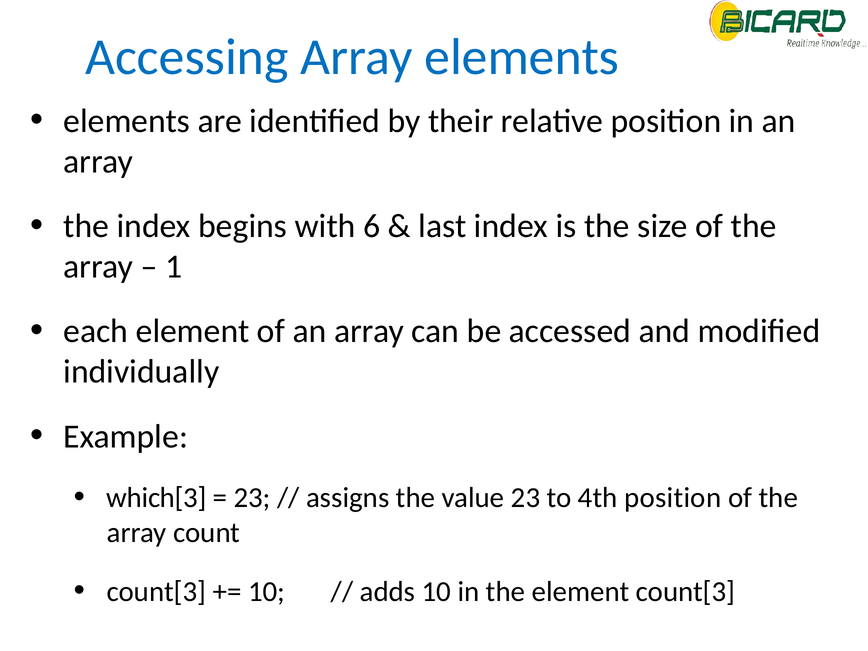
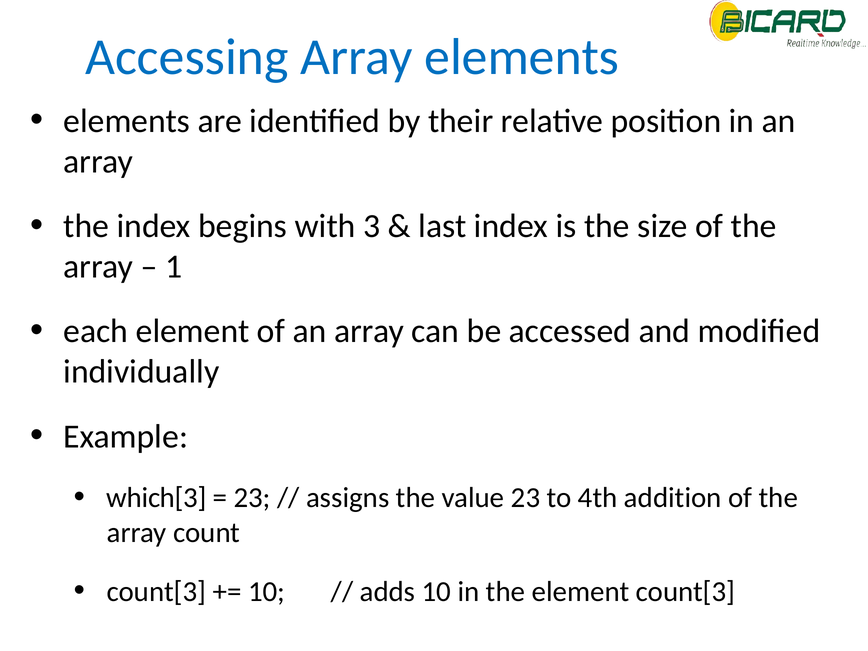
6: 6 -> 3
4th position: position -> addition
